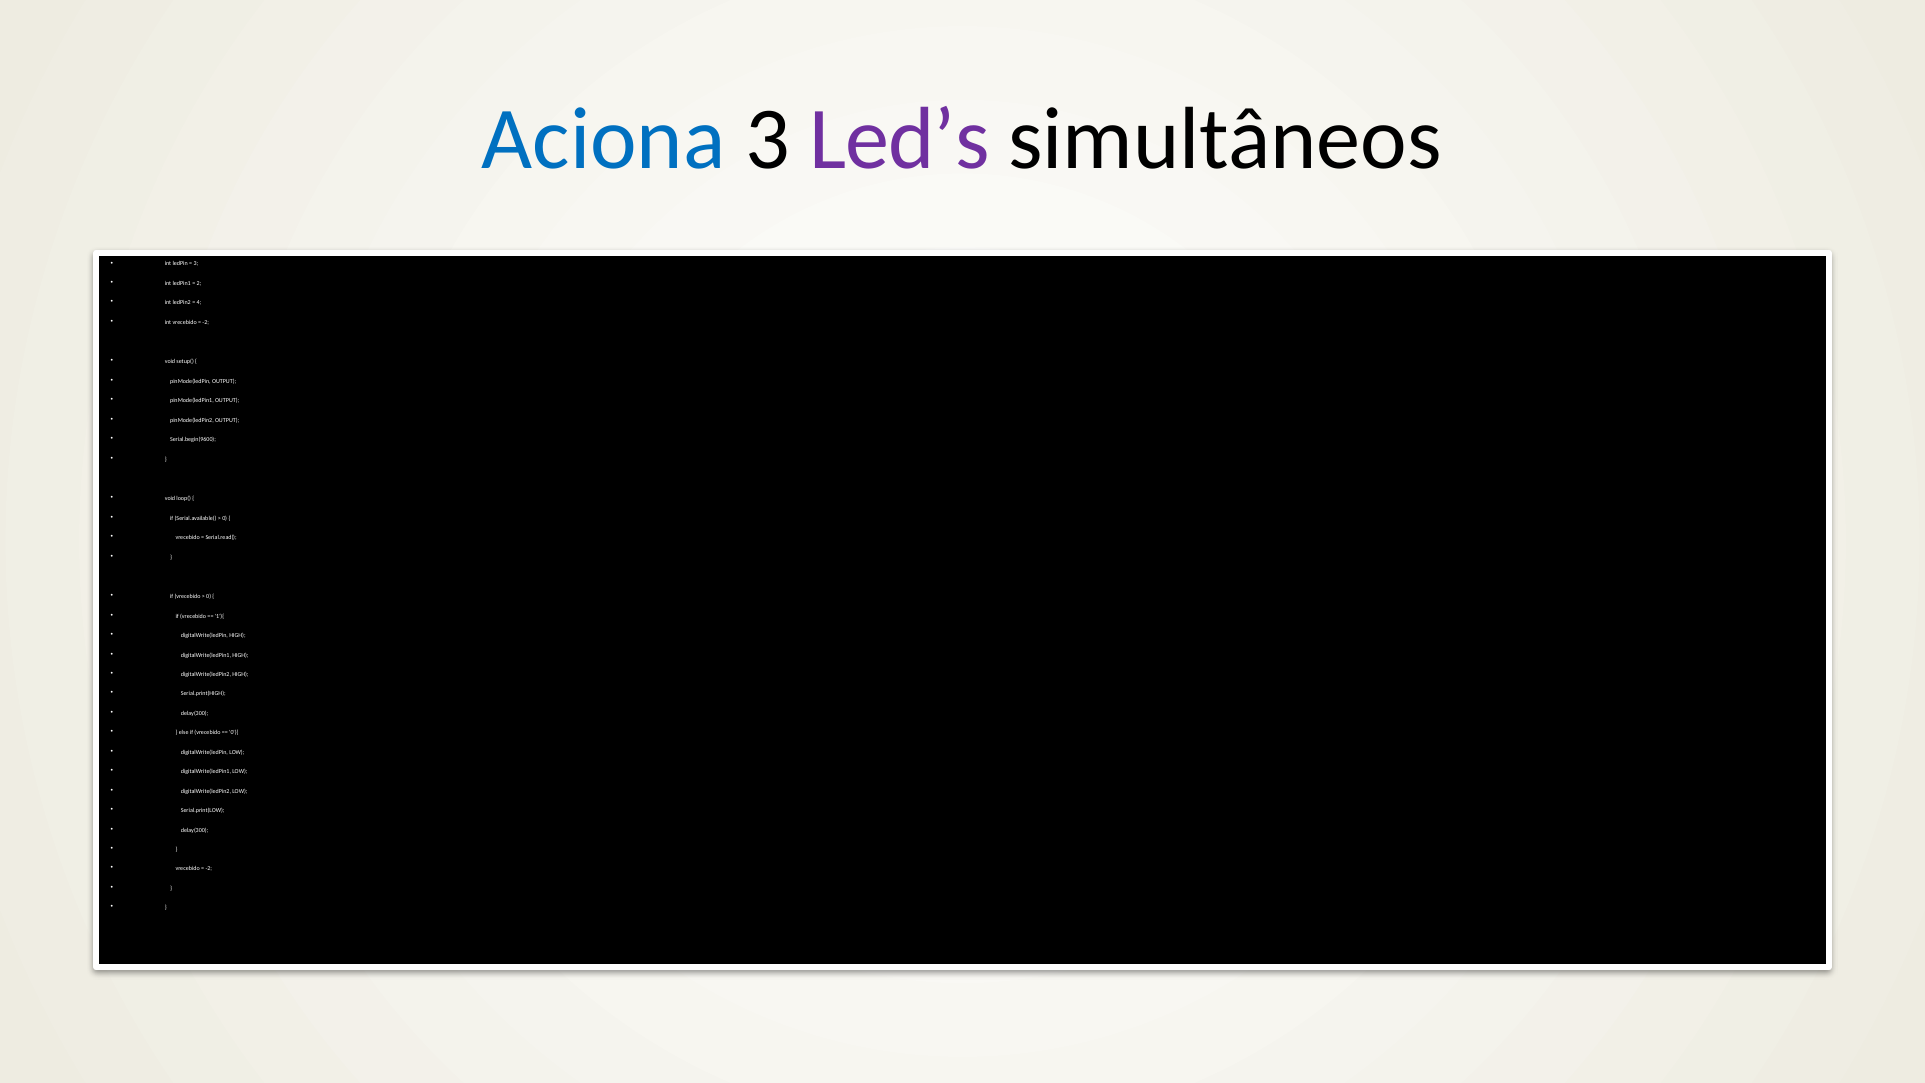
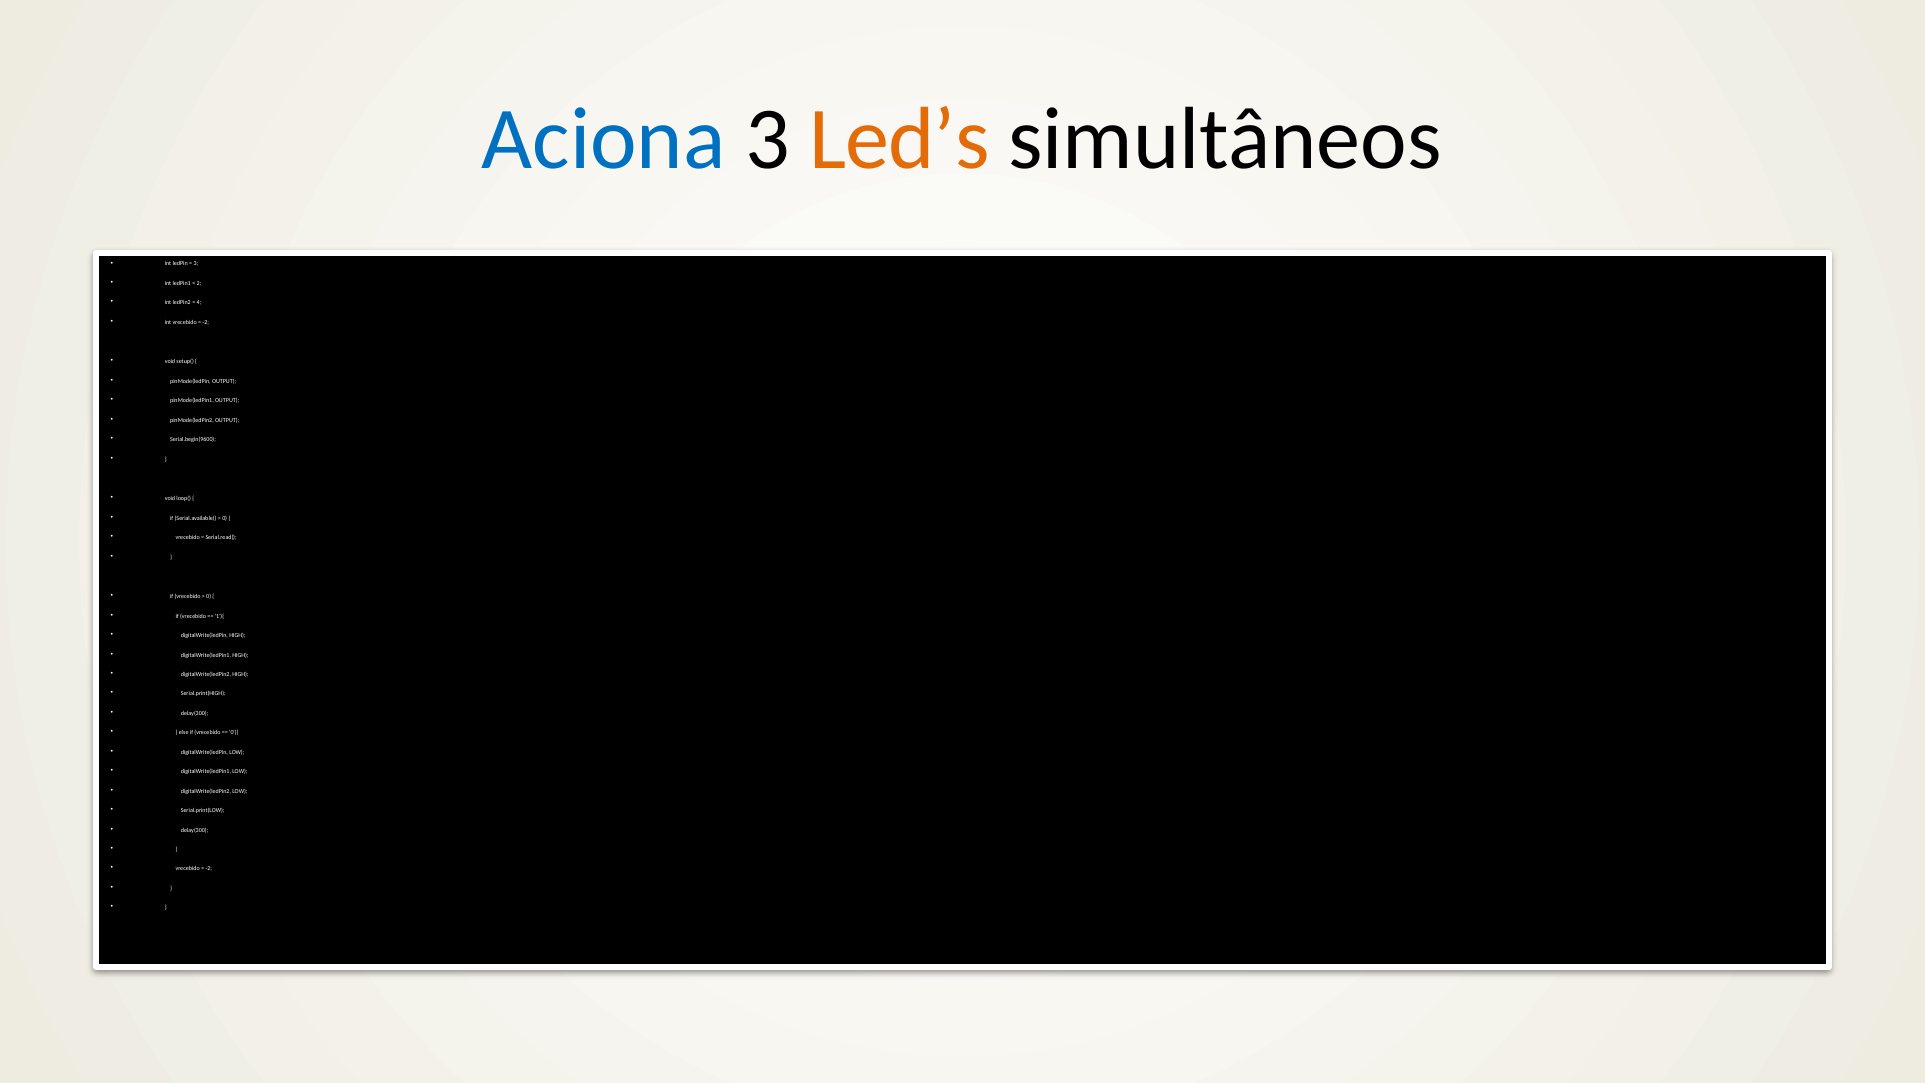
Led’s colour: purple -> orange
